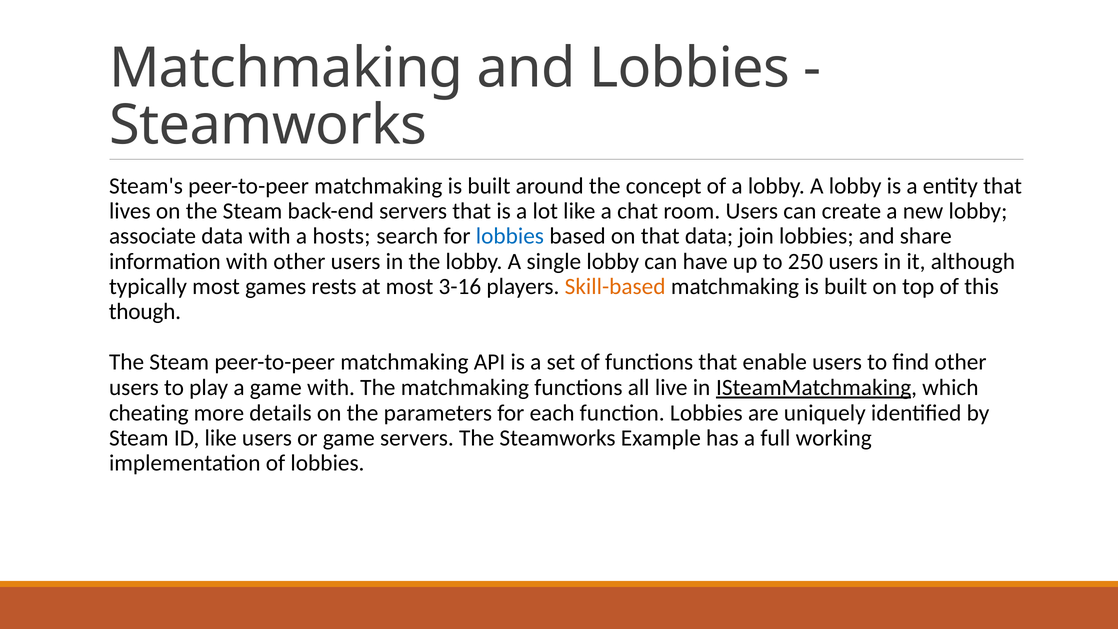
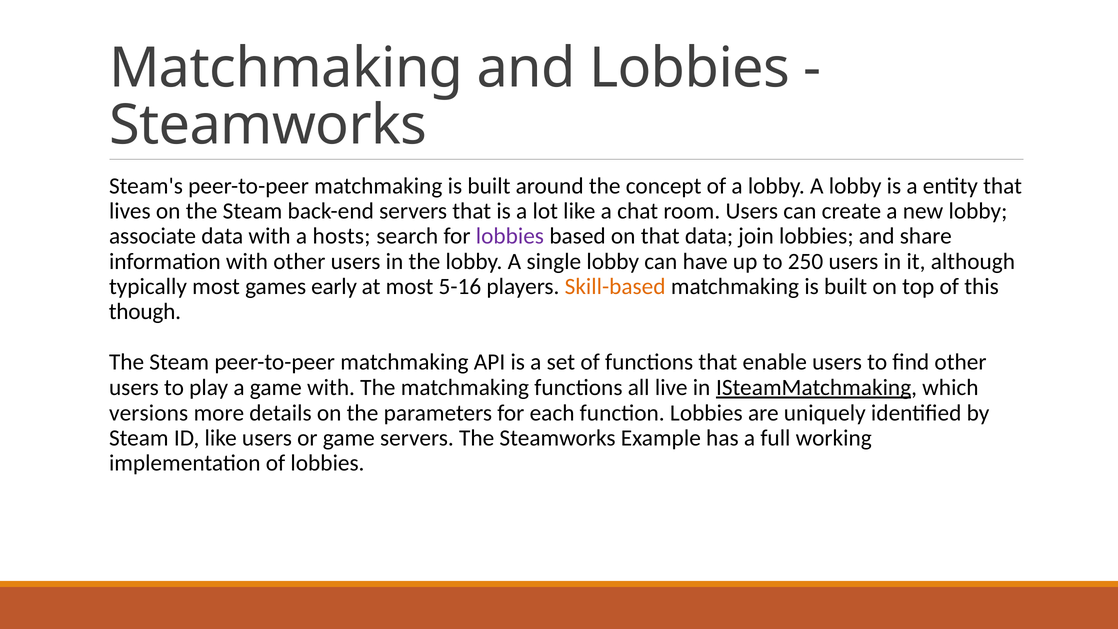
lobbies at (510, 236) colour: blue -> purple
rests: rests -> early
3-16: 3-16 -> 5-16
cheating: cheating -> versions
